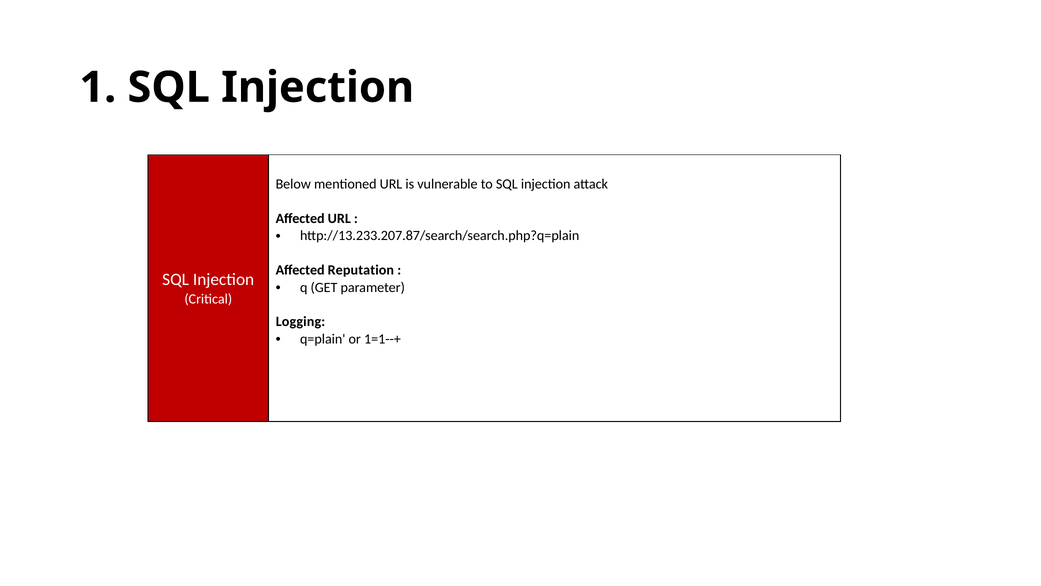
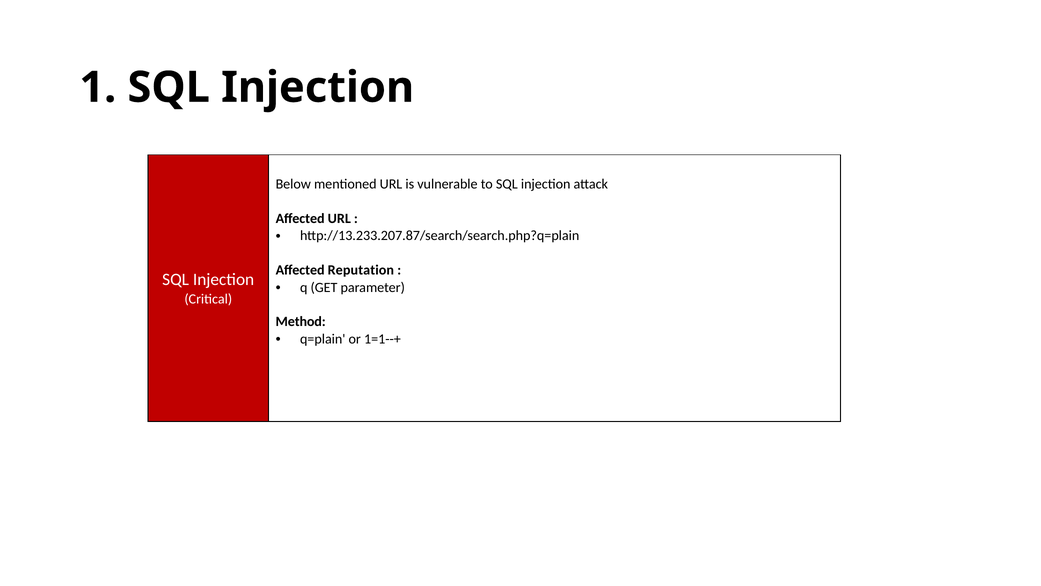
Logging: Logging -> Method
